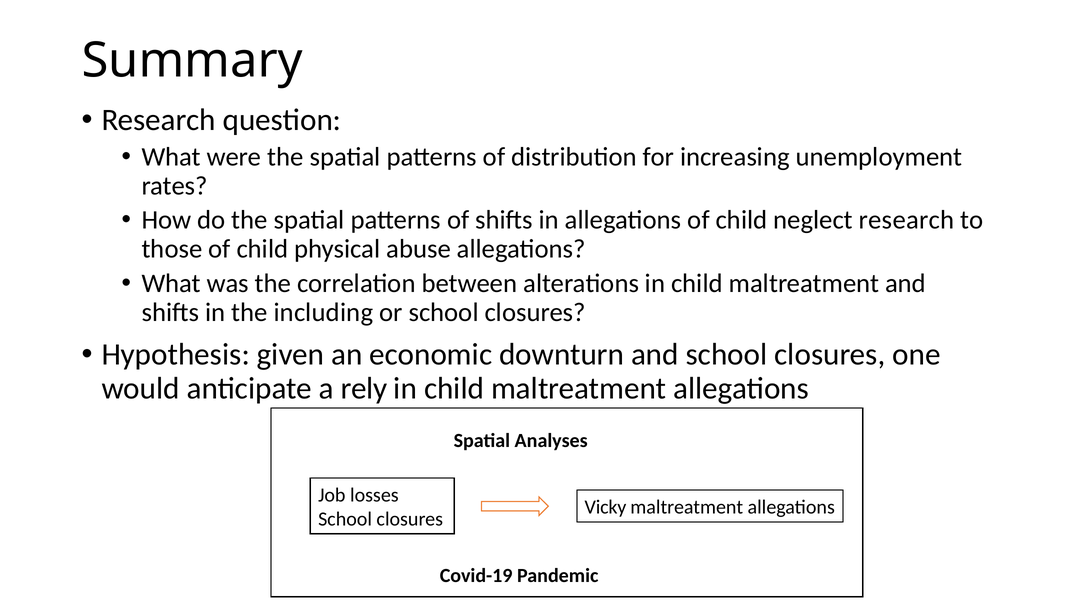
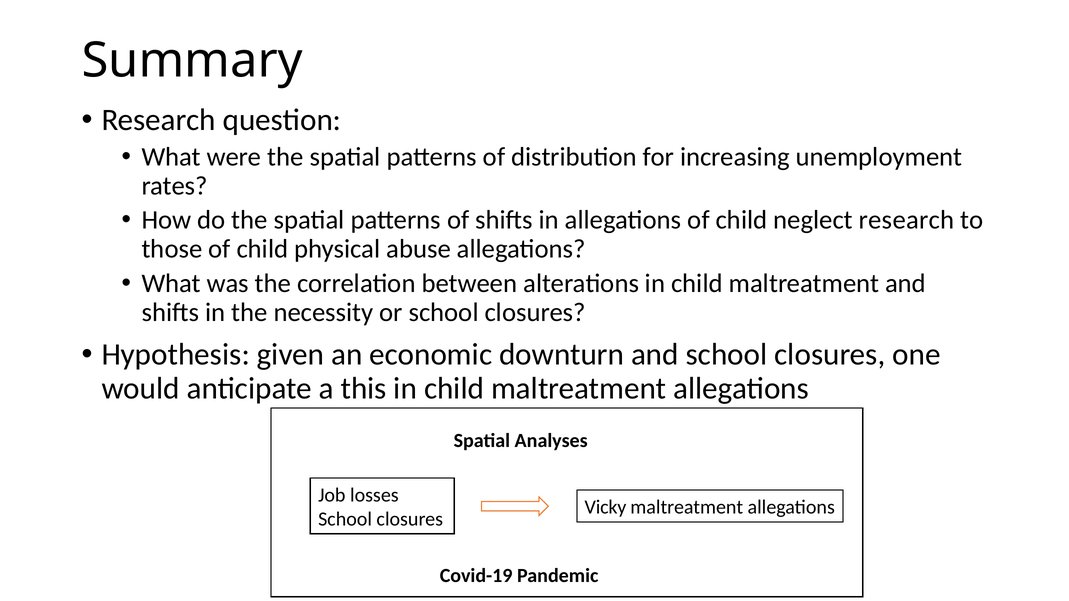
including: including -> necessity
rely: rely -> this
